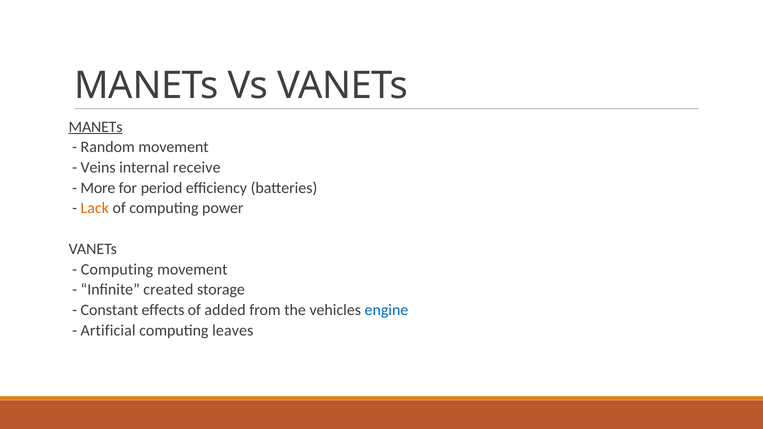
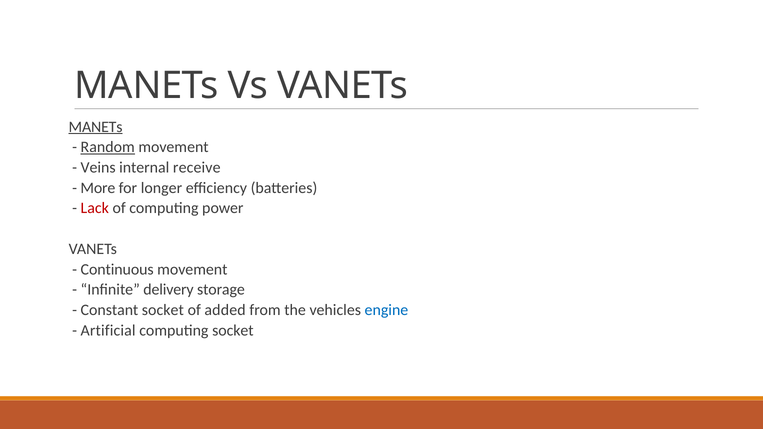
Random underline: none -> present
period: period -> longer
Lack colour: orange -> red
Computing at (117, 269): Computing -> Continuous
created: created -> delivery
Constant effects: effects -> socket
computing leaves: leaves -> socket
